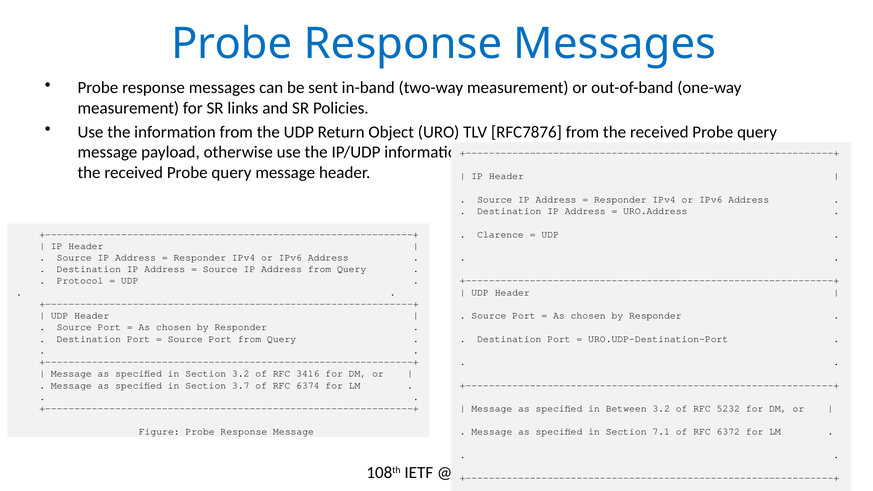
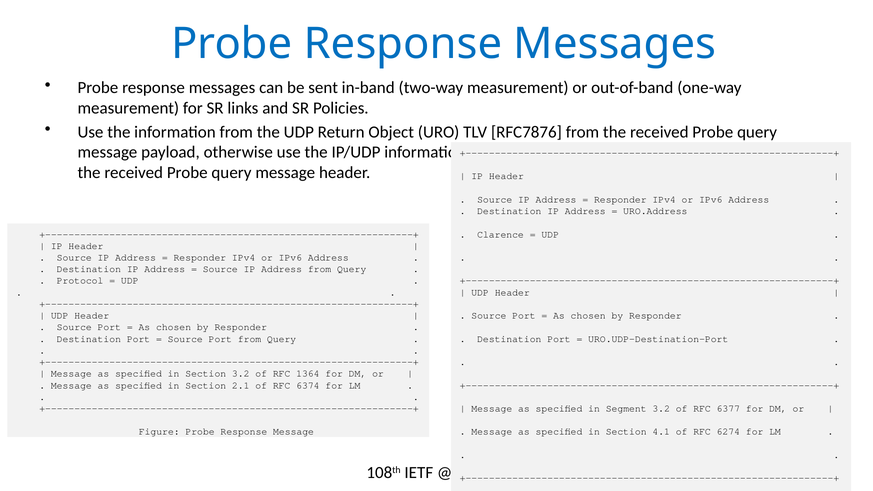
3416: 3416 -> 1364
3.7: 3.7 -> 2.1
Between: Between -> Segment
5232: 5232 -> 6377
7.1: 7.1 -> 4.1
6372: 6372 -> 6274
